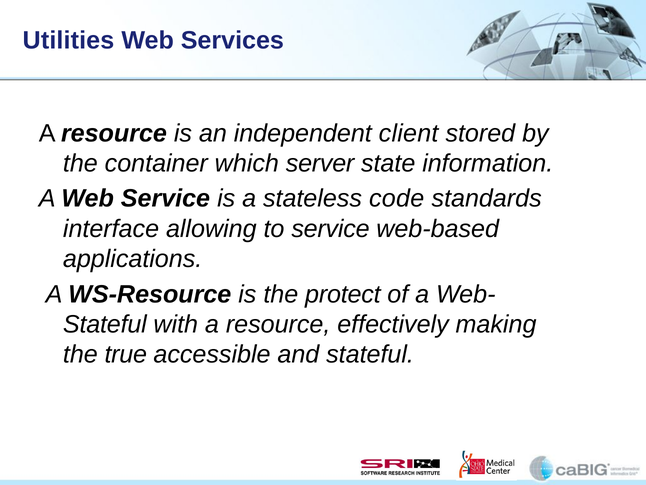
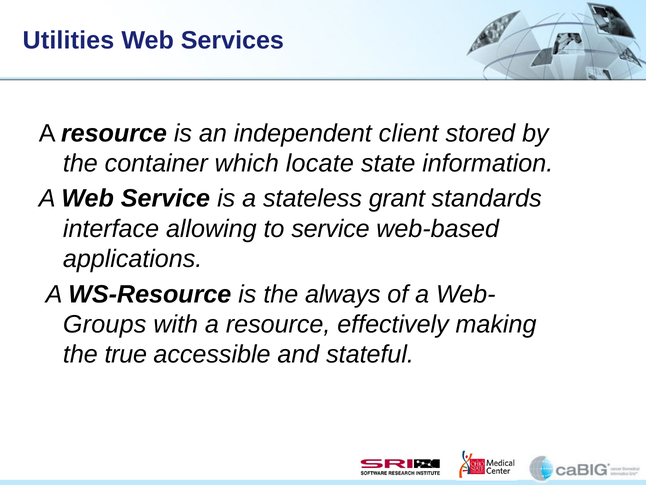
server: server -> locate
code: code -> grant
protect: protect -> always
Stateful at (105, 324): Stateful -> Groups
